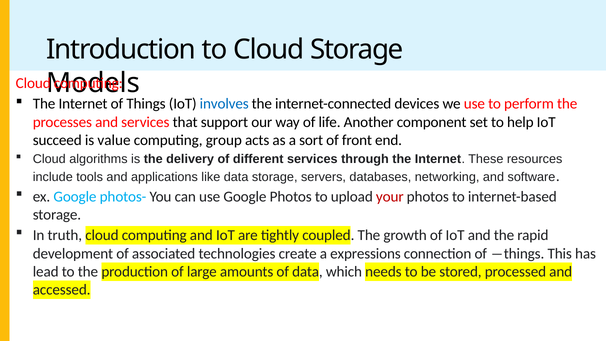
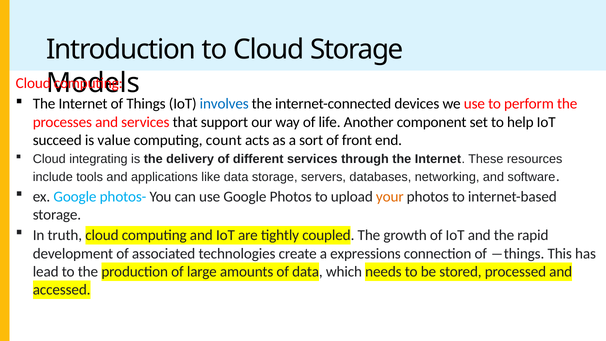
group: group -> count
algorithms: algorithms -> integrating
your colour: red -> orange
